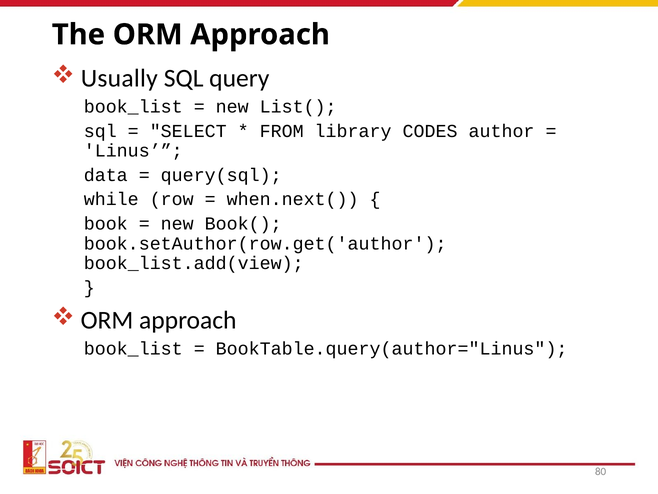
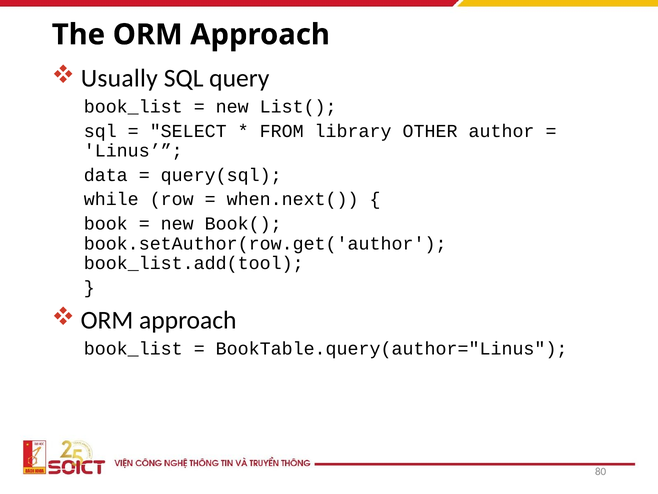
CODES: CODES -> OTHER
book_list.add(view: book_list.add(view -> book_list.add(tool
